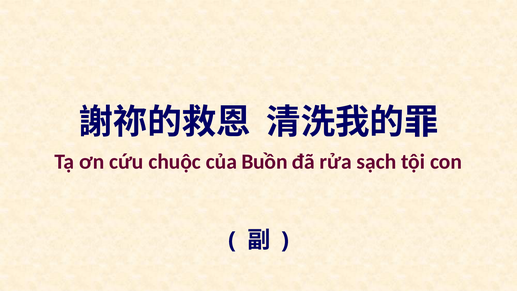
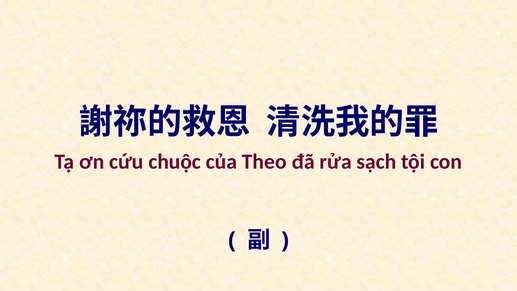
Buồn: Buồn -> Theo
